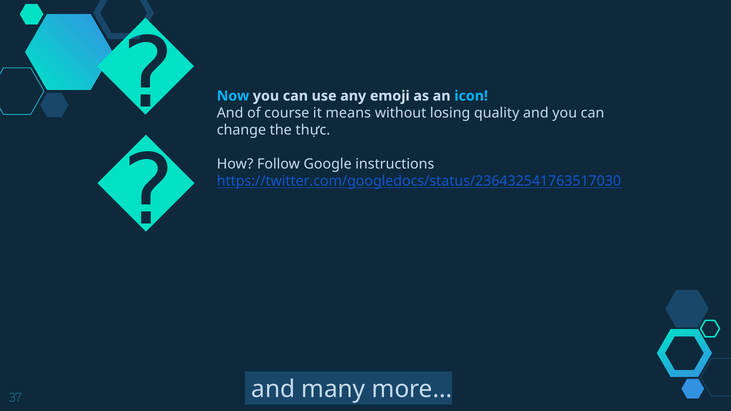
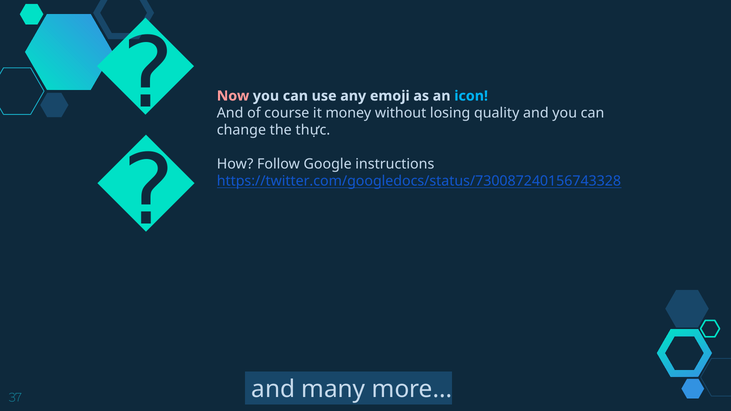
Now colour: light blue -> pink
means: means -> money
https://twitter.com/googledocs/status/236432541763517030: https://twitter.com/googledocs/status/236432541763517030 -> https://twitter.com/googledocs/status/730087240156743328
